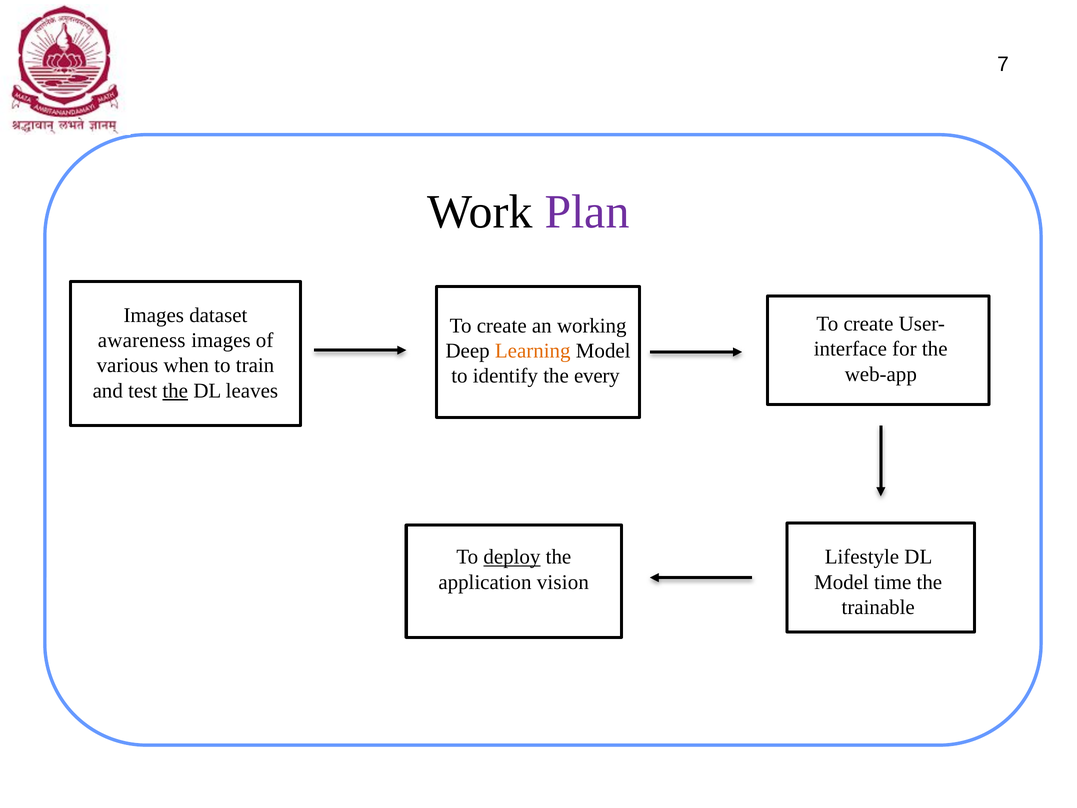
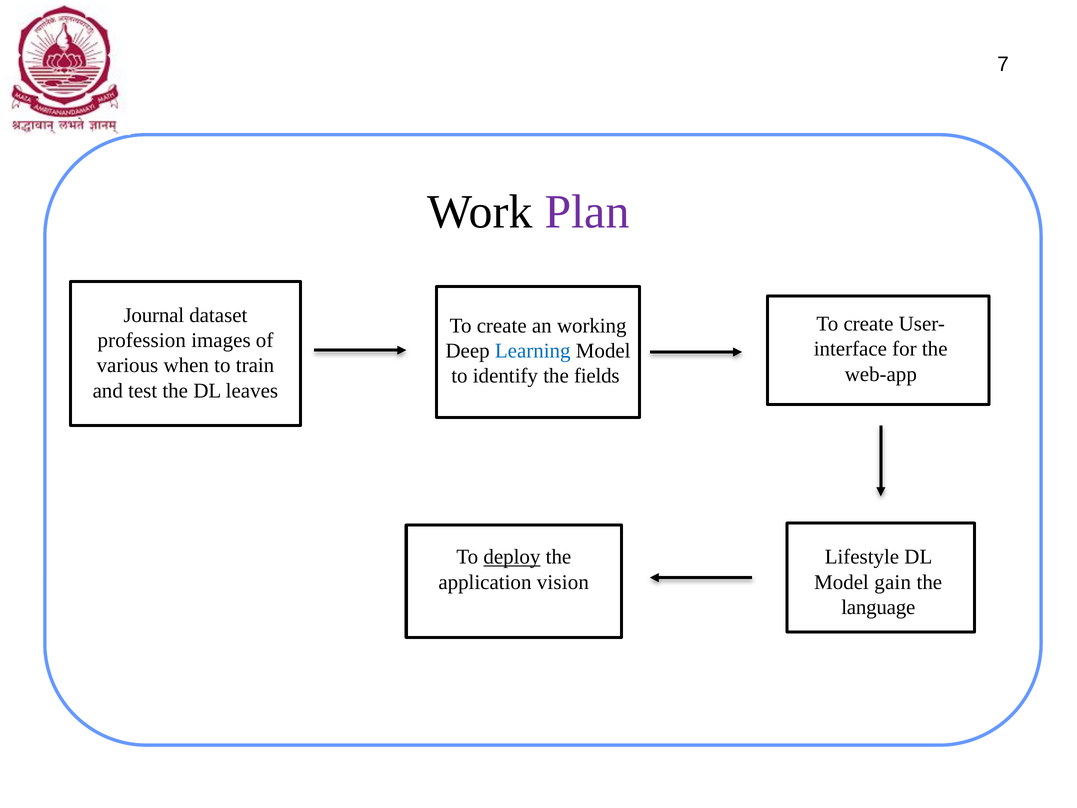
Images at (154, 315): Images -> Journal
awareness: awareness -> profession
Learning colour: orange -> blue
every: every -> fields
the at (175, 391) underline: present -> none
time: time -> gain
trainable: trainable -> language
